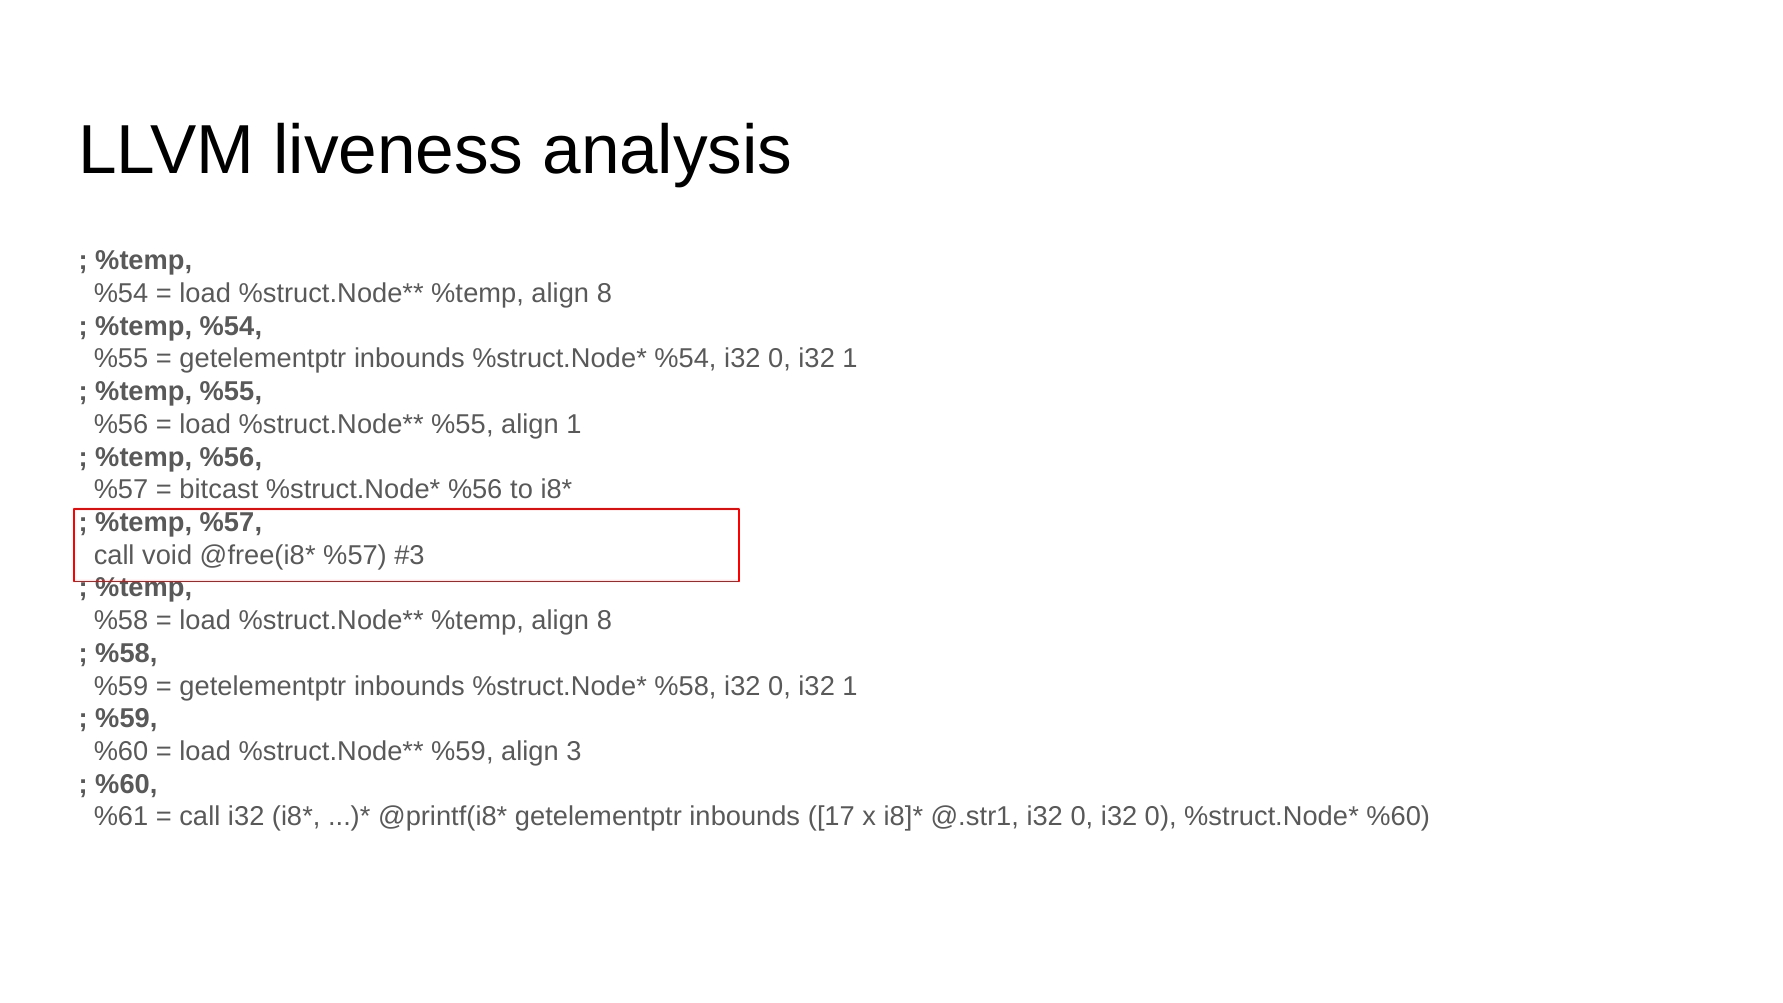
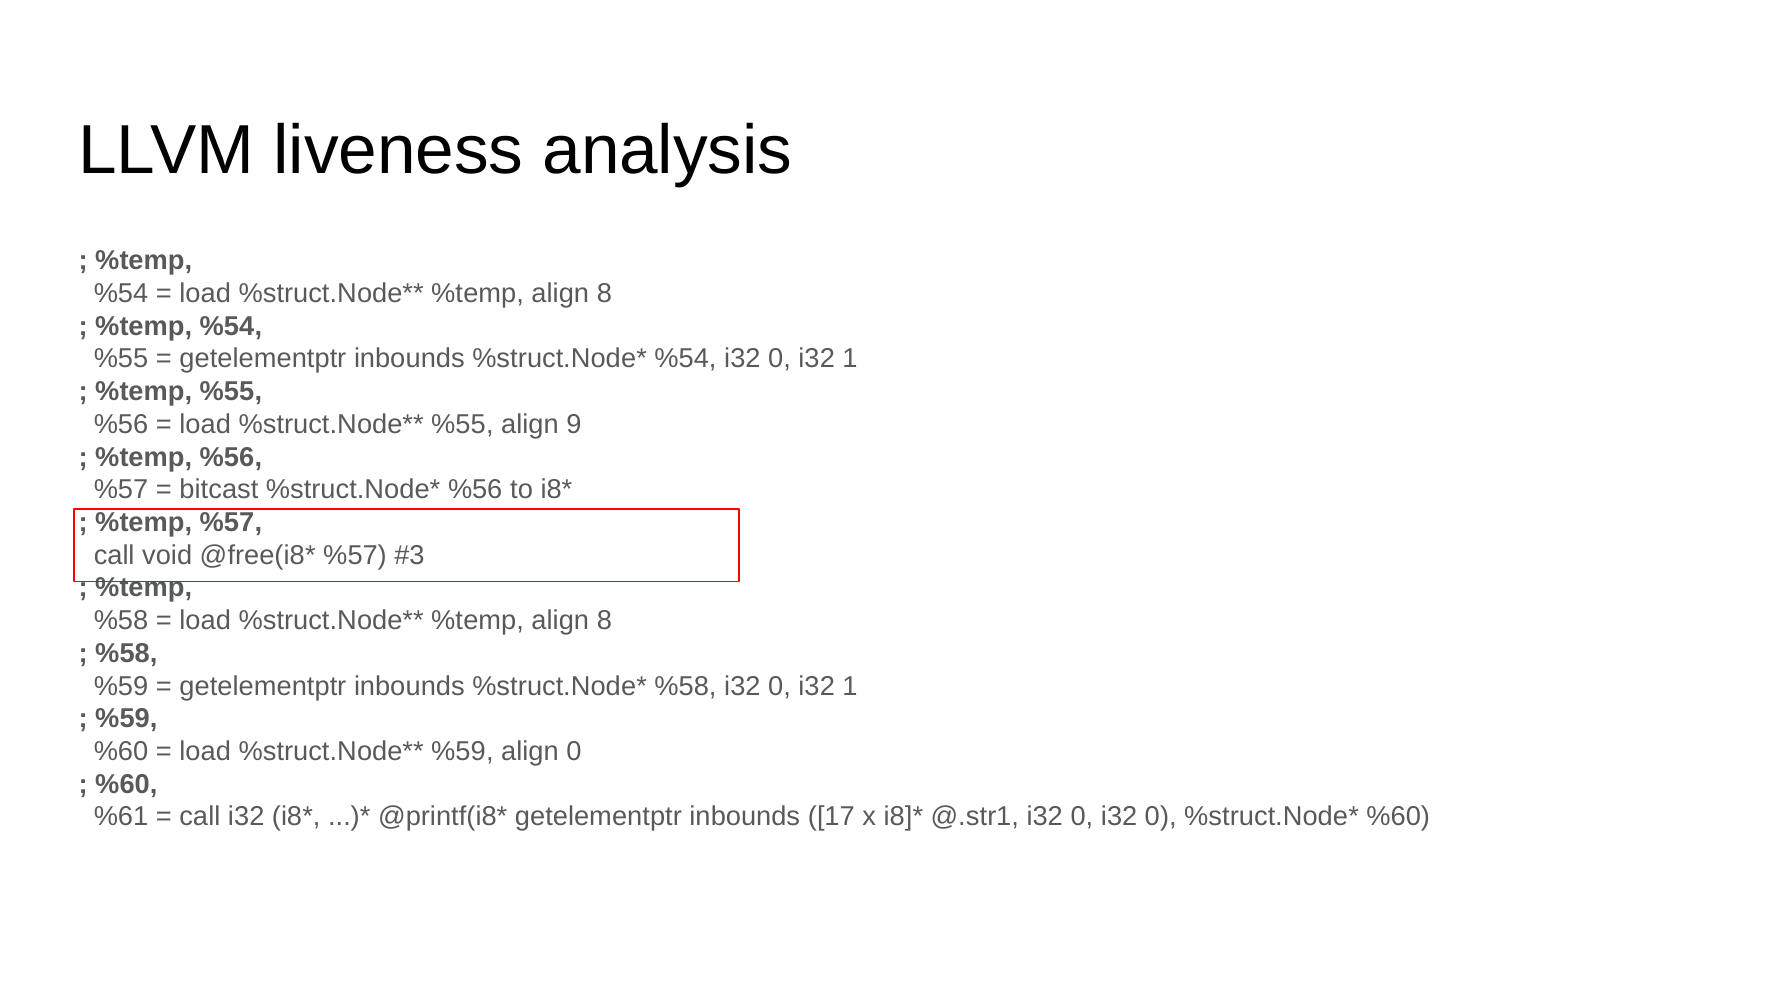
align 1: 1 -> 9
align 3: 3 -> 0
